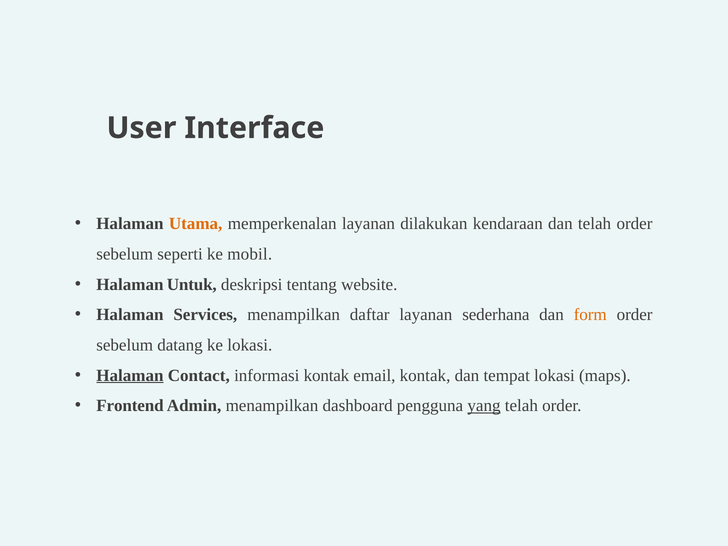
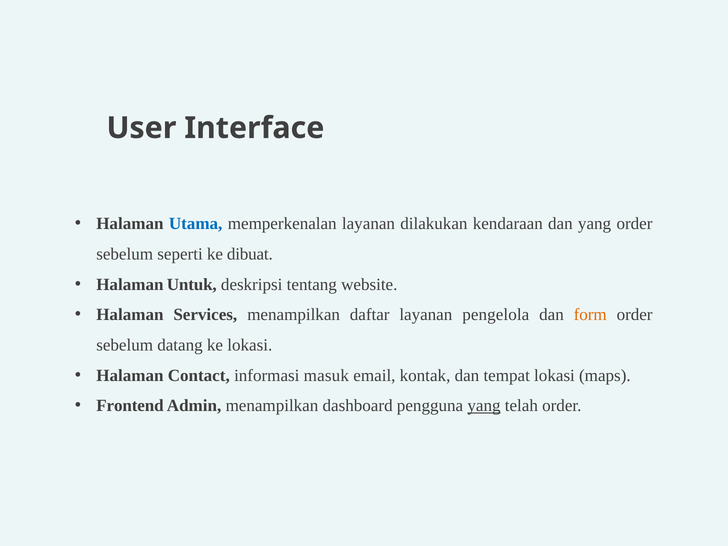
Utama colour: orange -> blue
dan telah: telah -> yang
mobil: mobil -> dibuat
sederhana: sederhana -> pengelola
Halaman at (130, 375) underline: present -> none
informasi kontak: kontak -> masuk
